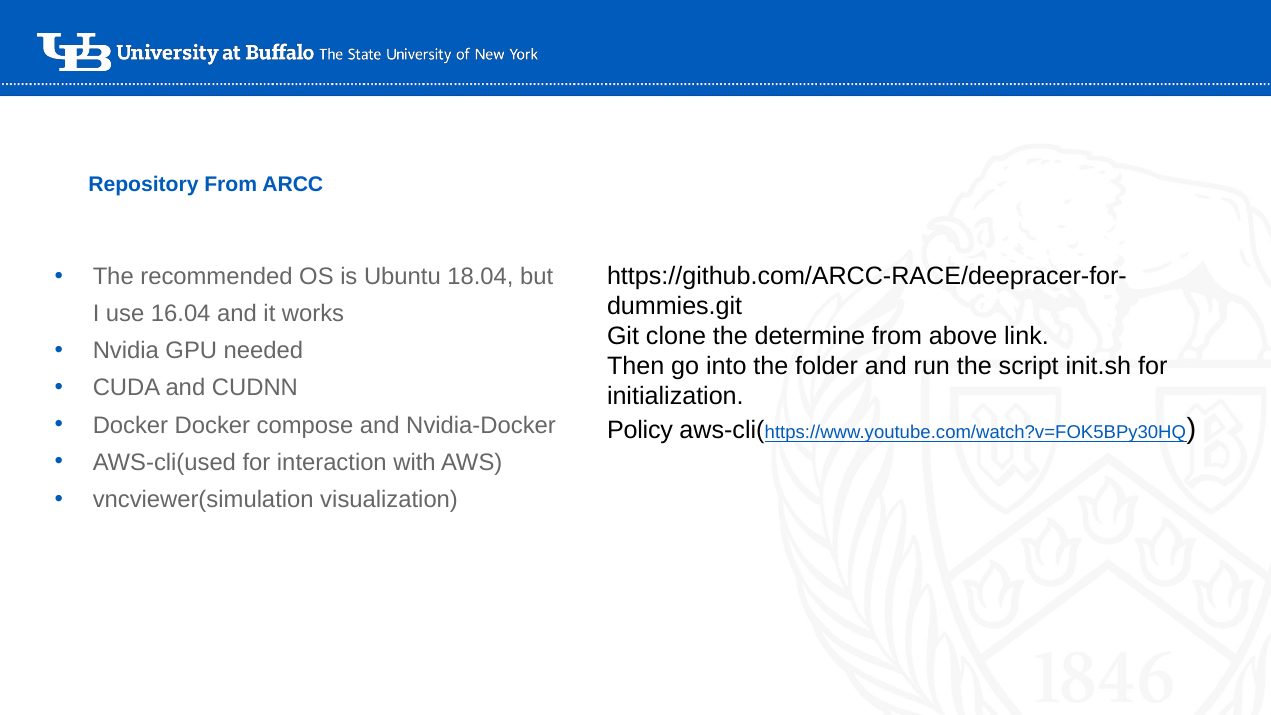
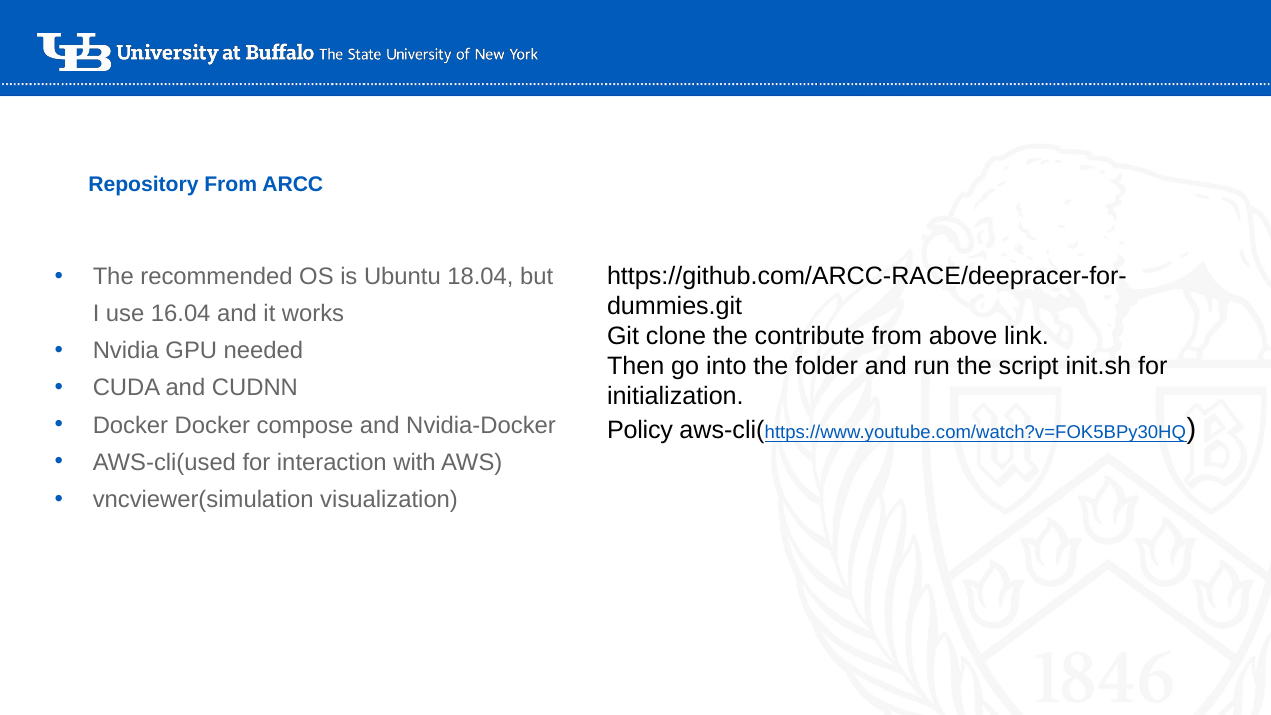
determine: determine -> contribute
